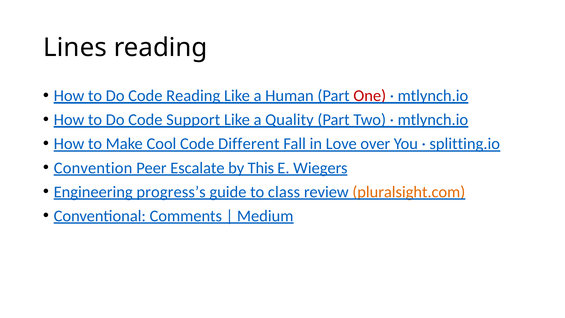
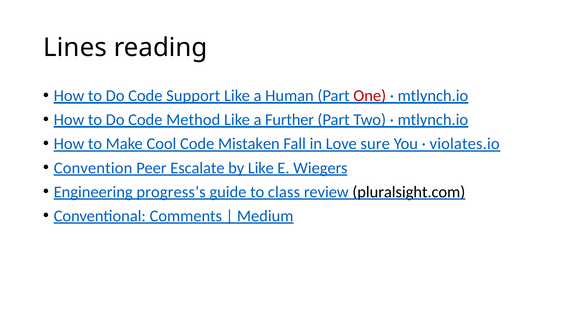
Code Reading: Reading -> Support
Support: Support -> Method
Quality: Quality -> Further
Different: Different -> Mistaken
over: over -> sure
splitting.io: splitting.io -> violates.io
by This: This -> Like
pluralsight.com colour: orange -> black
